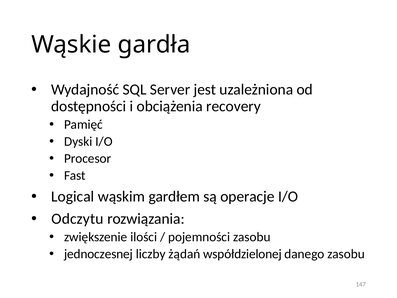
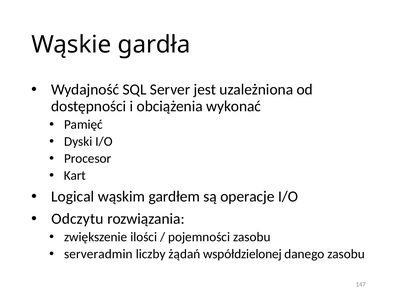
recovery: recovery -> wykonać
Fast: Fast -> Kart
jednoczesnej: jednoczesnej -> serveradmin
